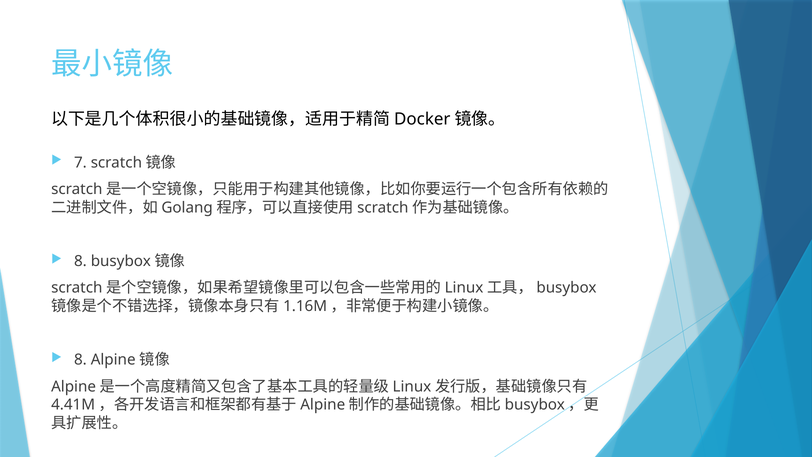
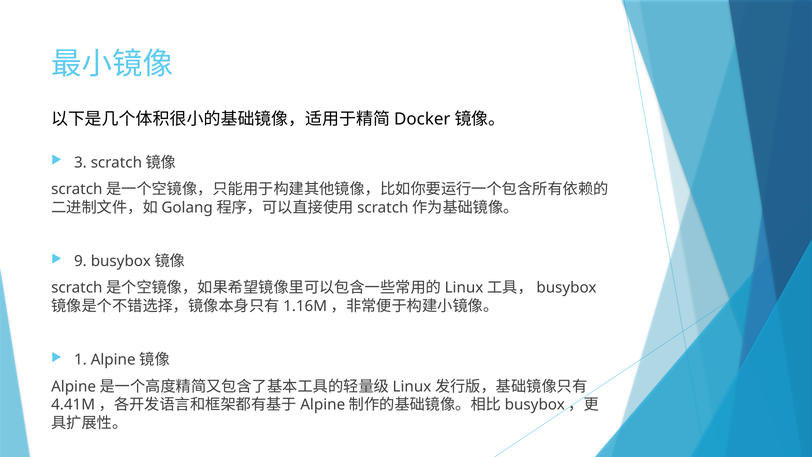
7: 7 -> 3
8 at (80, 261): 8 -> 9
8 at (80, 360): 8 -> 1
